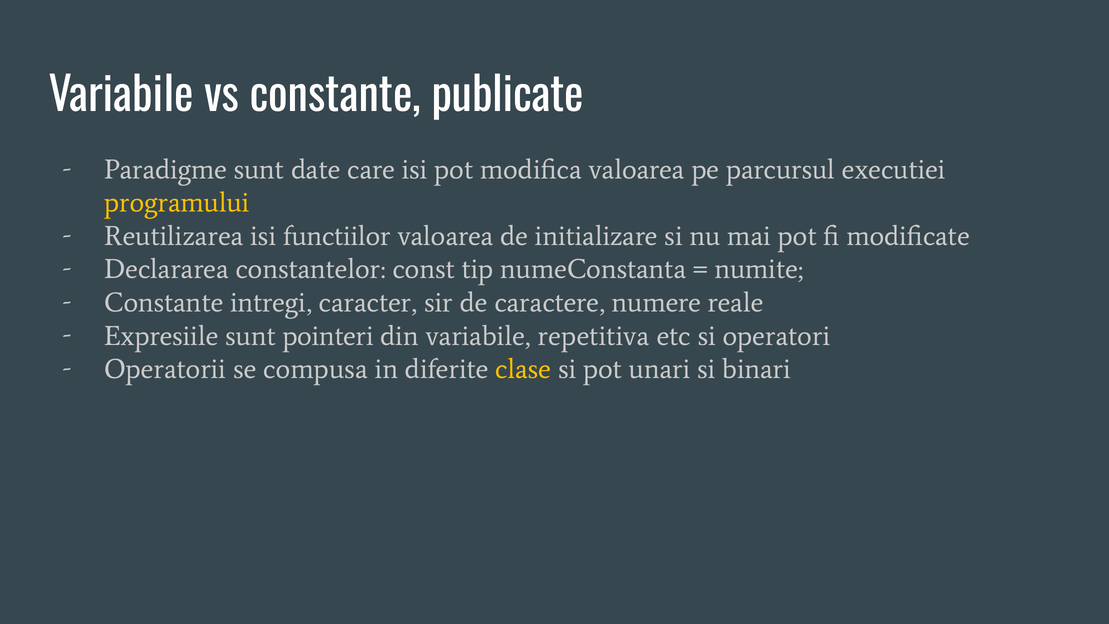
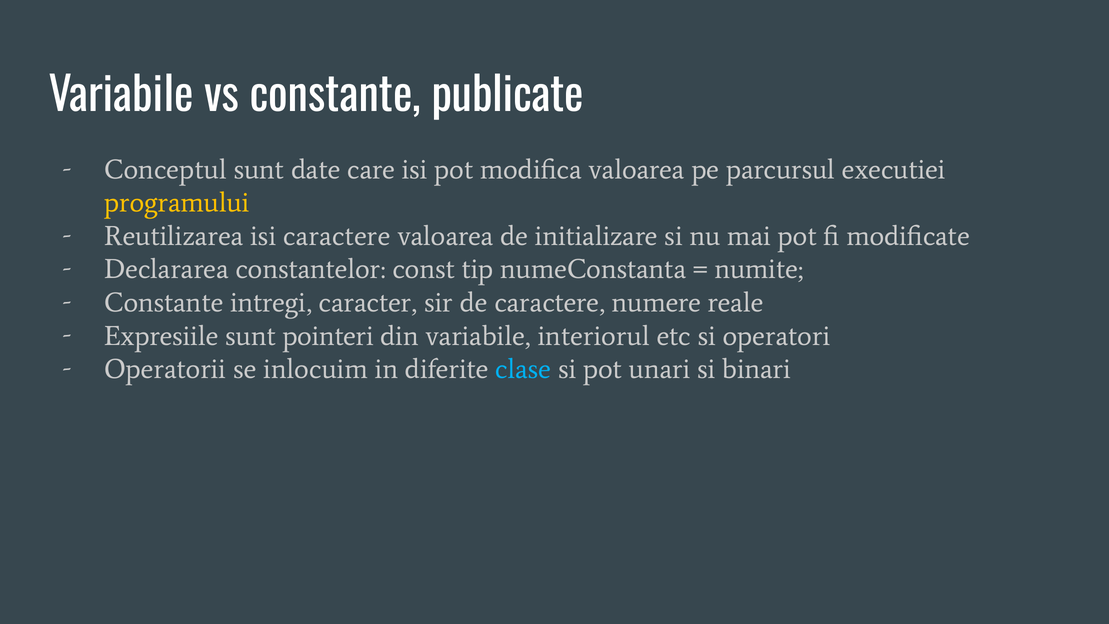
Paradigme: Paradigme -> Conceptul
isi functiilor: functiilor -> caractere
repetitiva: repetitiva -> interiorul
compusa: compusa -> inlocuim
clase colour: yellow -> light blue
